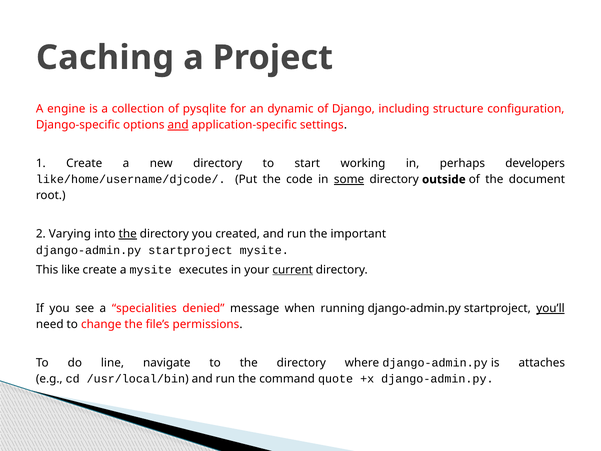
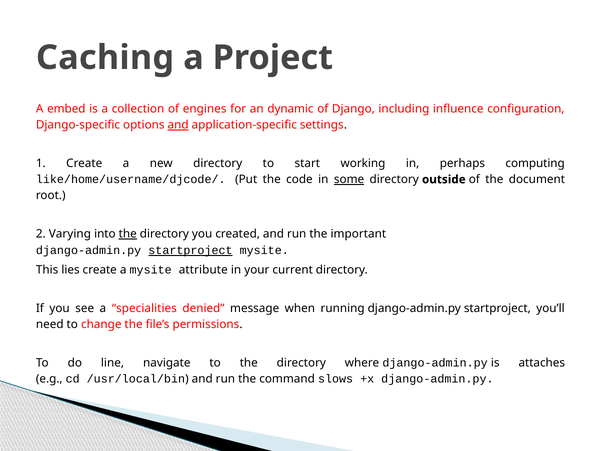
engine: engine -> embed
pysqlite: pysqlite -> engines
structure: structure -> influence
developers: developers -> computing
startproject at (190, 250) underline: none -> present
like: like -> lies
executes: executes -> attribute
current underline: present -> none
you’ll underline: present -> none
quote: quote -> slows
